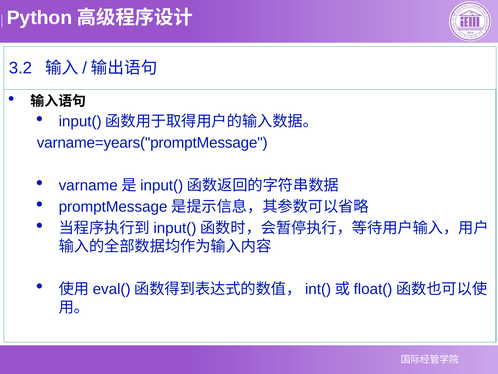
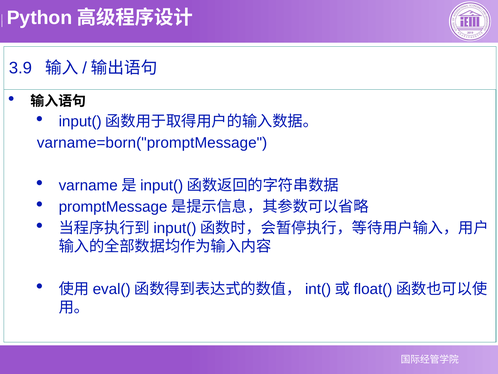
3.2: 3.2 -> 3.9
varname=years("promptMessage: varname=years("promptMessage -> varname=born("promptMessage
